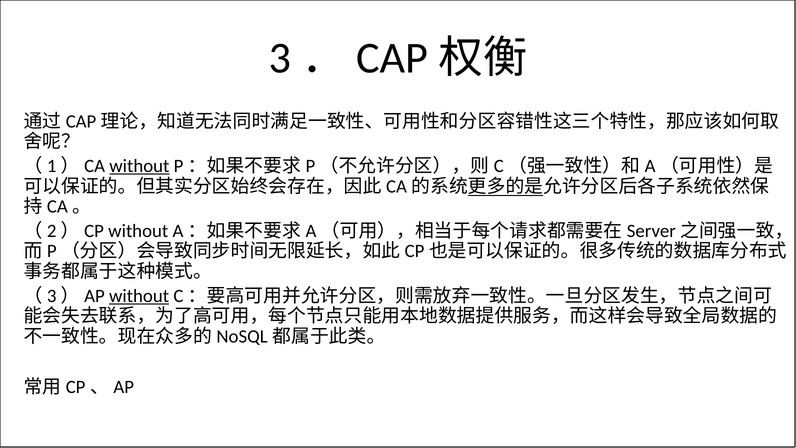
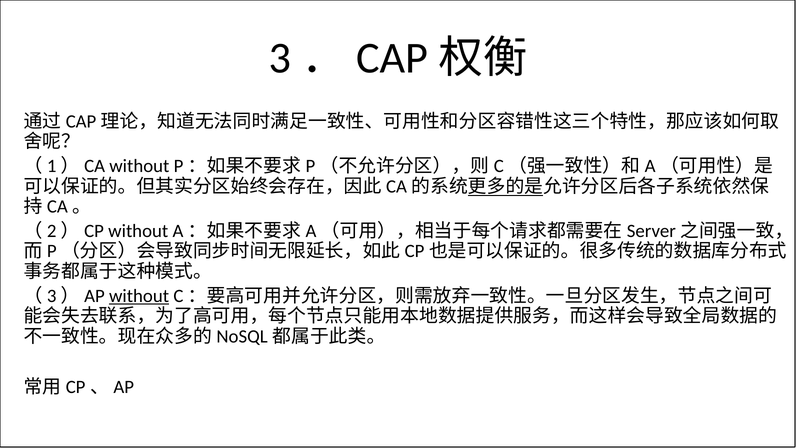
without at (139, 166) underline: present -> none
